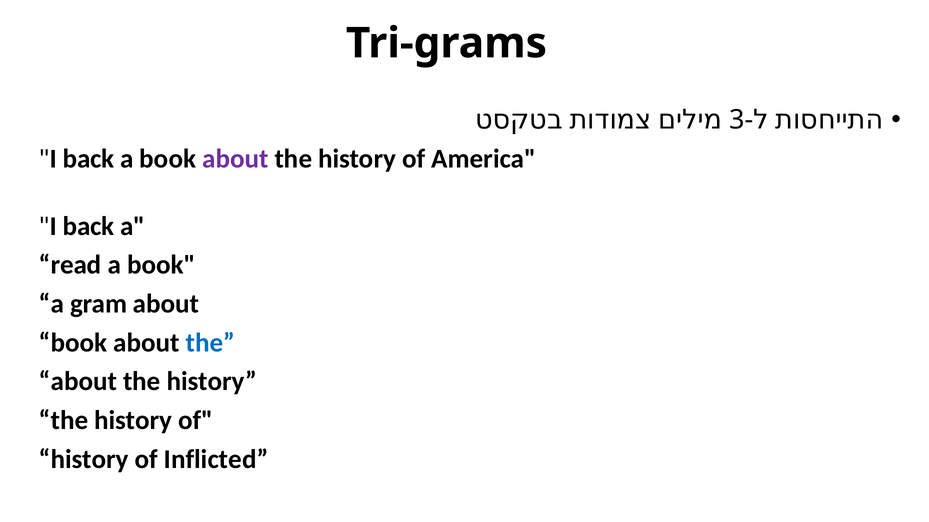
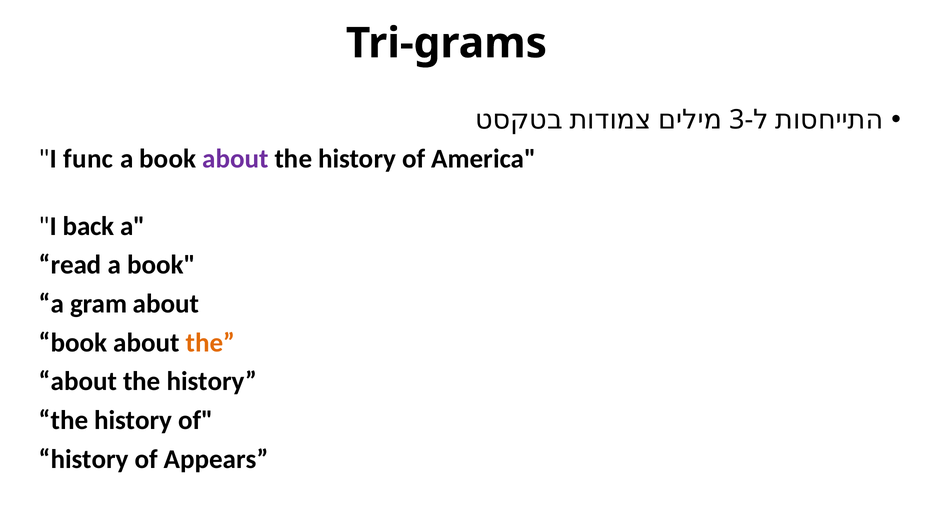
back at (89, 159): back -> func
the at (210, 343) colour: blue -> orange
Inflicted: Inflicted -> Appears
